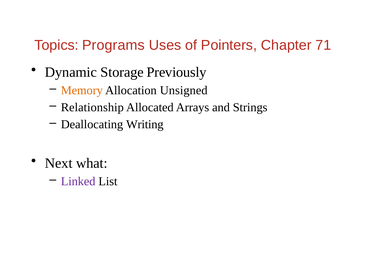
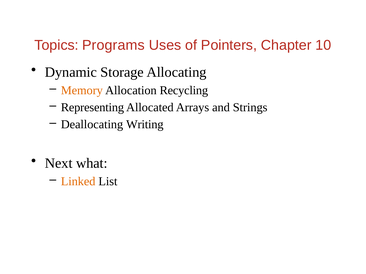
71: 71 -> 10
Previously: Previously -> Allocating
Unsigned: Unsigned -> Recycling
Relationship: Relationship -> Representing
Linked colour: purple -> orange
